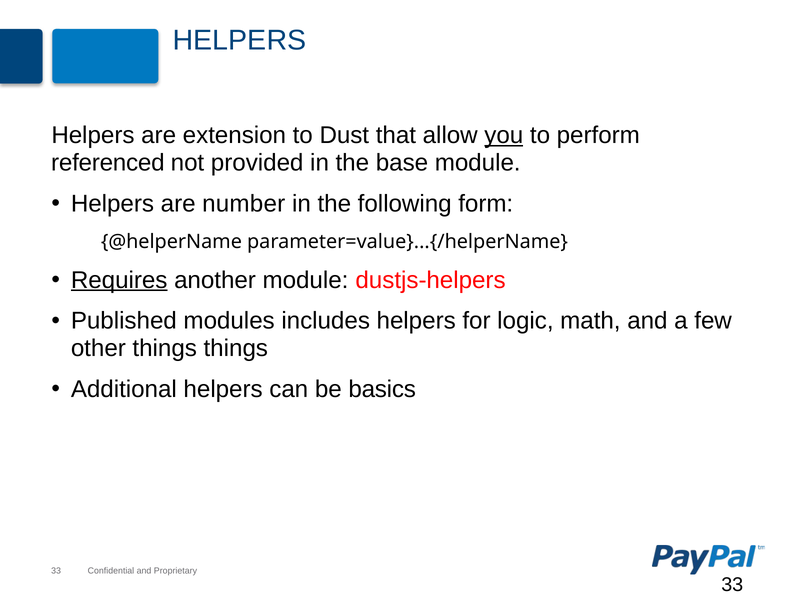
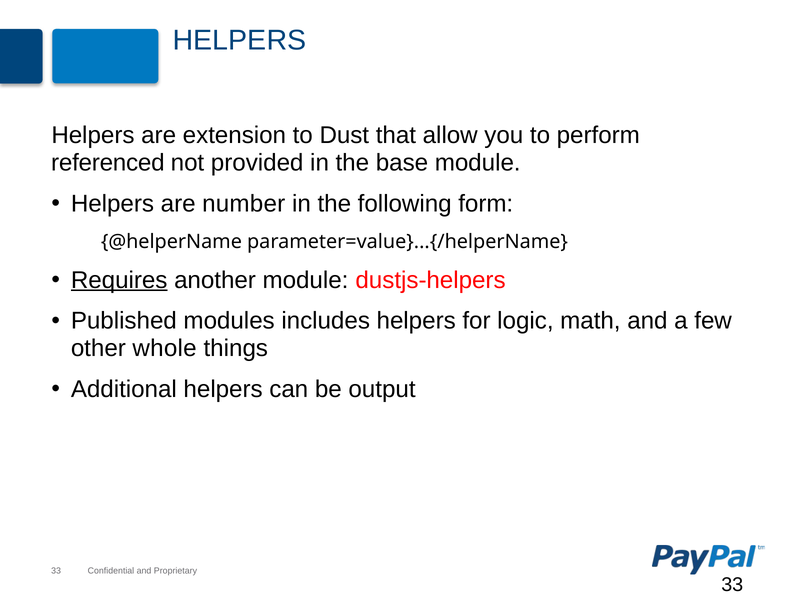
you underline: present -> none
other things: things -> whole
basics: basics -> output
